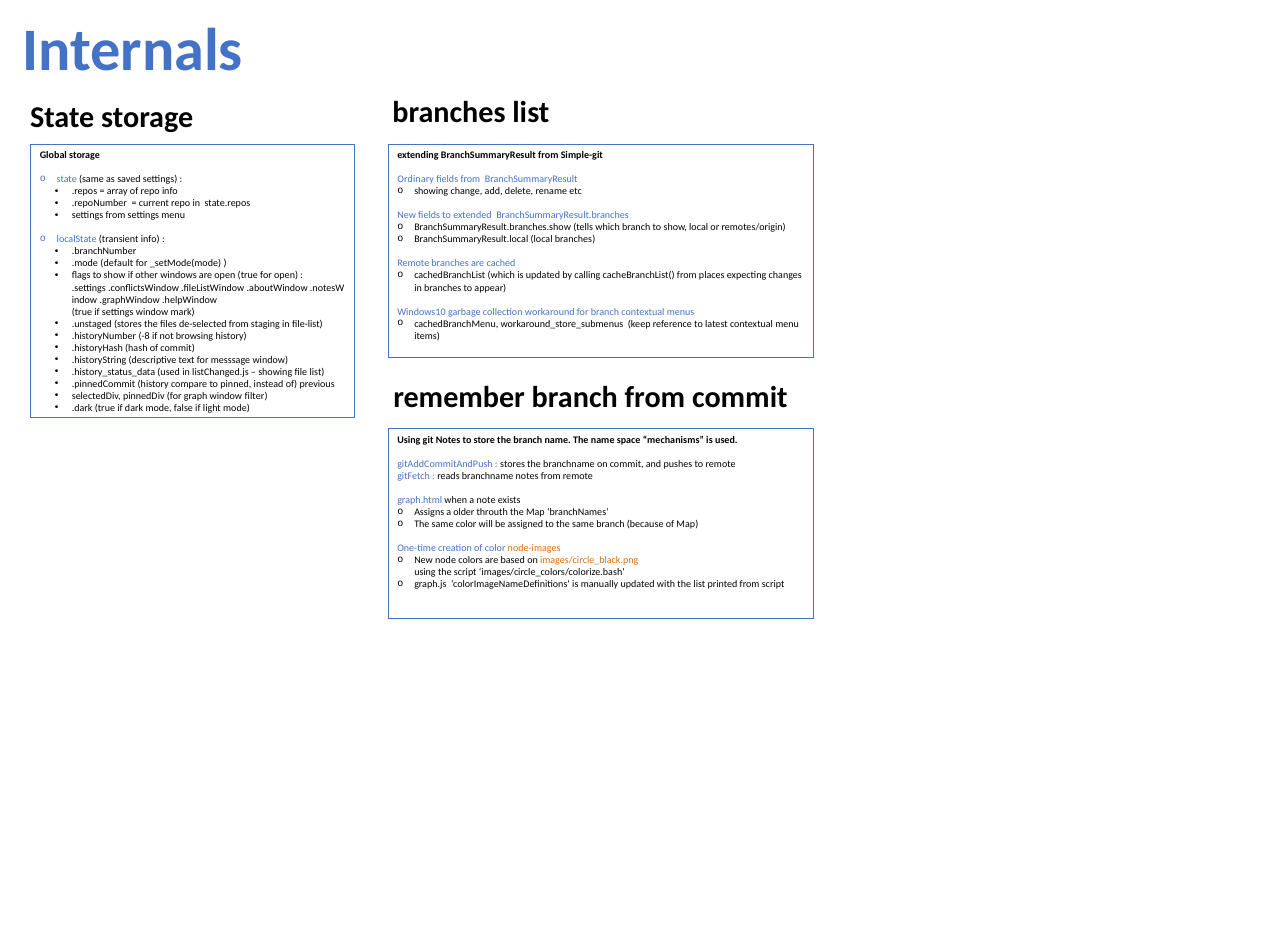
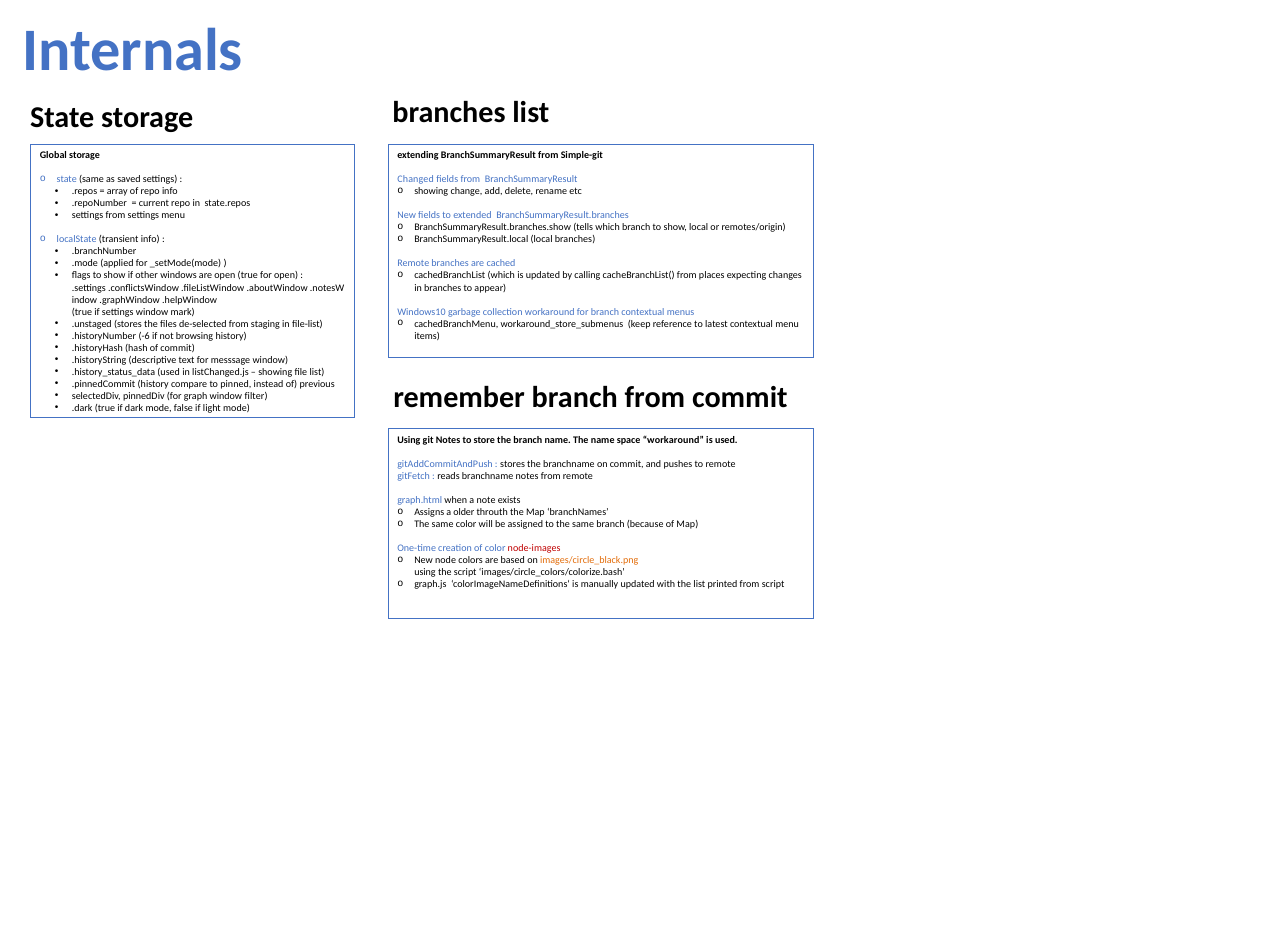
Ordinary: Ordinary -> Changed
default: default -> applied
-8: -8 -> -6
space mechanisms: mechanisms -> workaround
node-images colour: orange -> red
